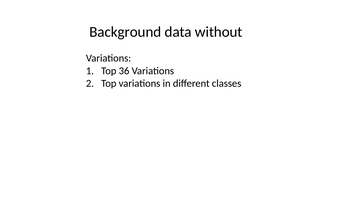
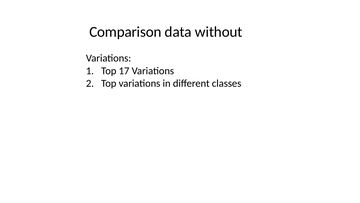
Background: Background -> Comparison
36: 36 -> 17
